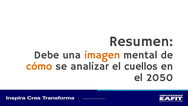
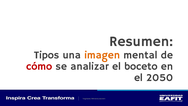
Debe: Debe -> Tipos
cómo colour: orange -> red
cuellos: cuellos -> boceto
